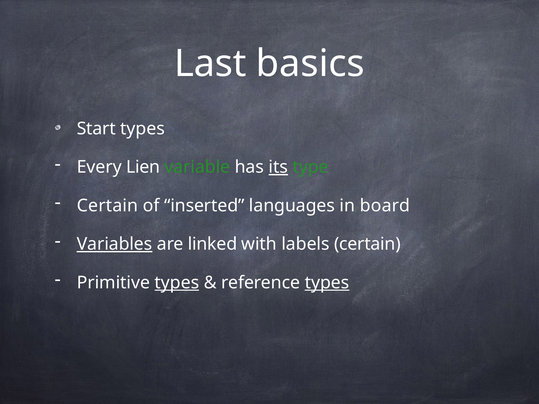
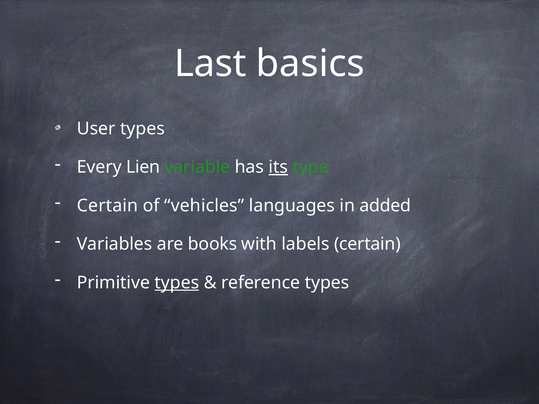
Start: Start -> User
inserted: inserted -> vehicles
board: board -> added
Variables underline: present -> none
linked: linked -> books
types at (327, 283) underline: present -> none
